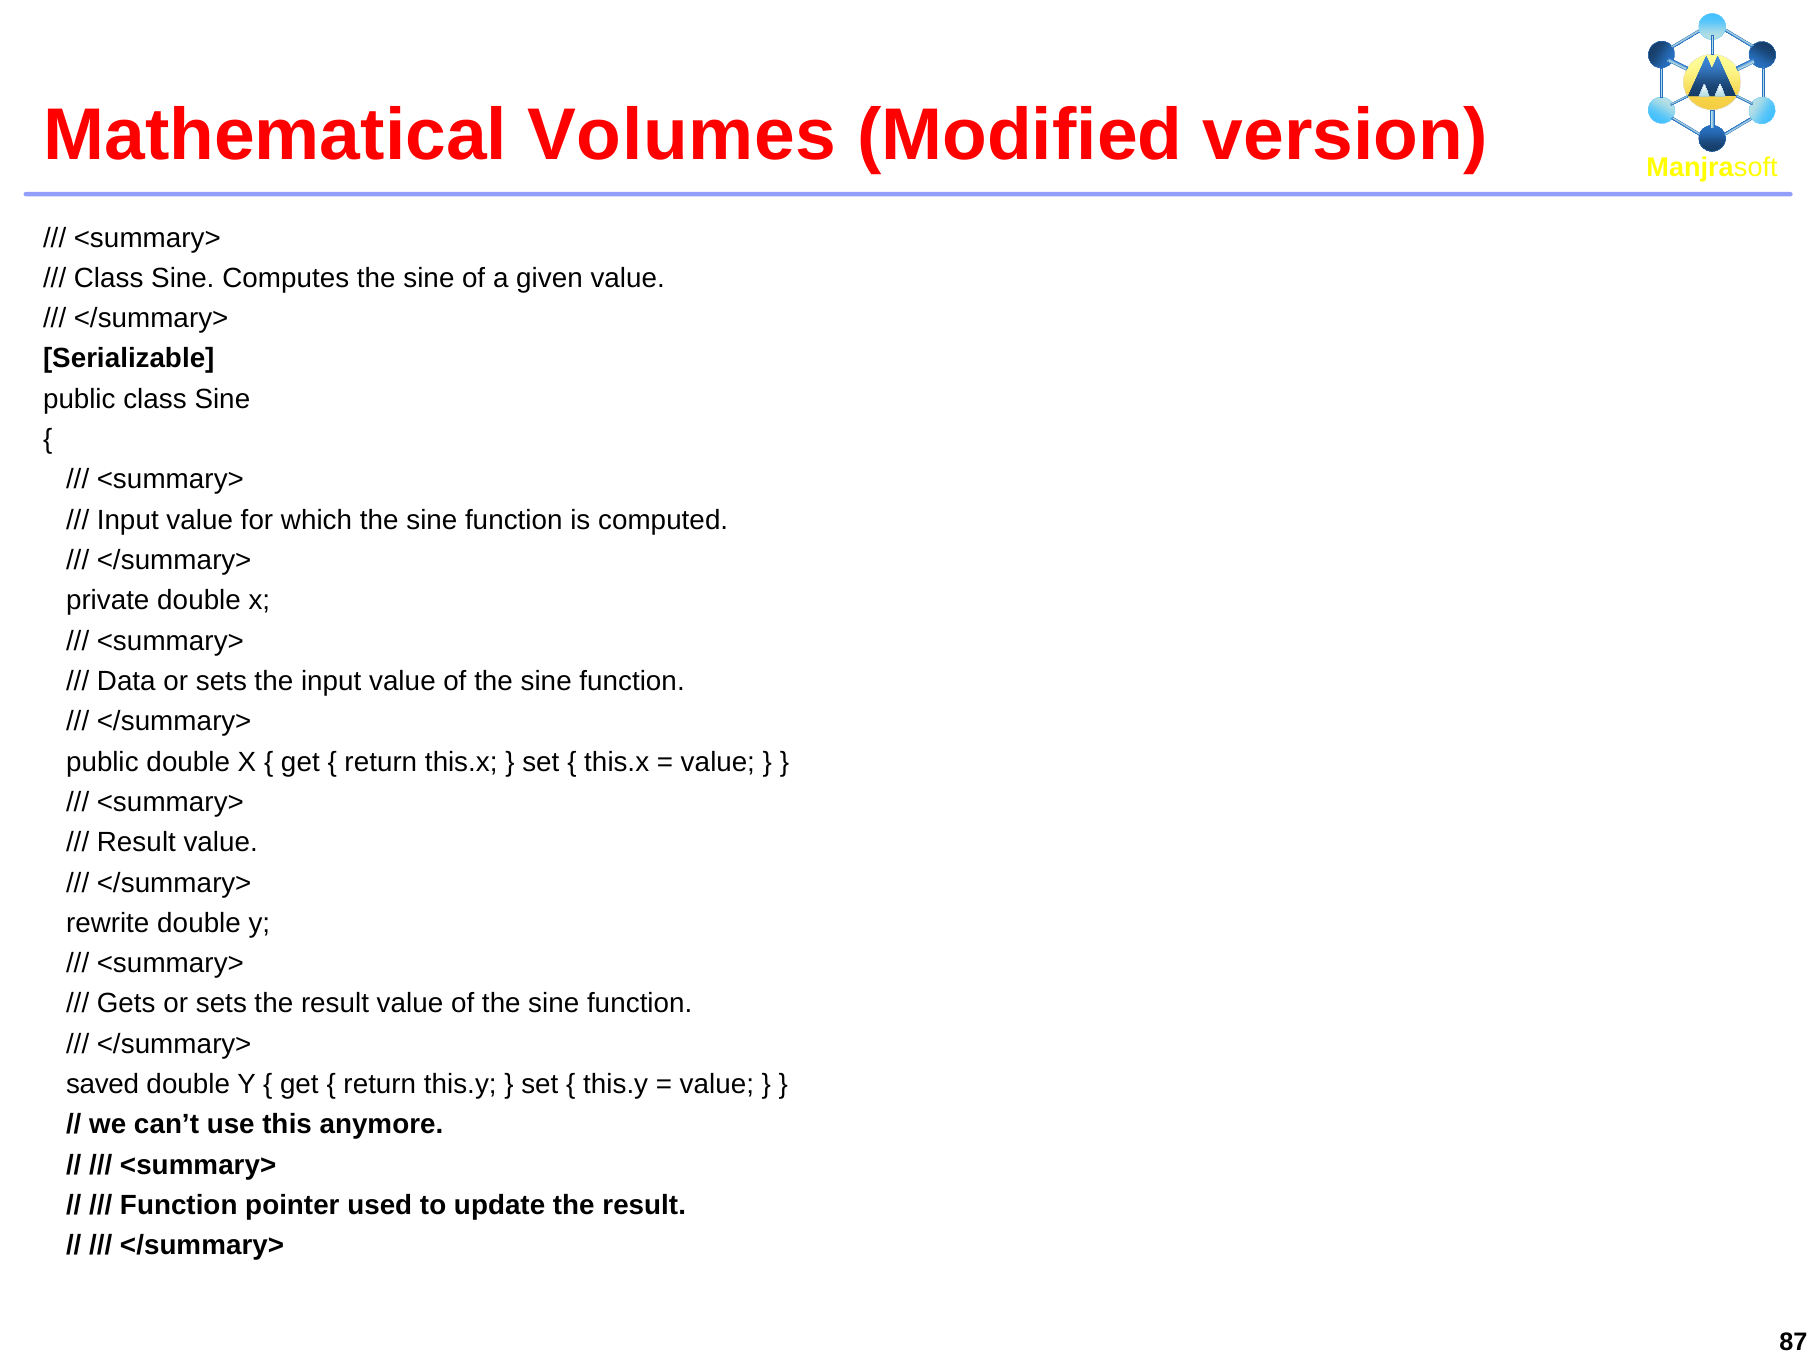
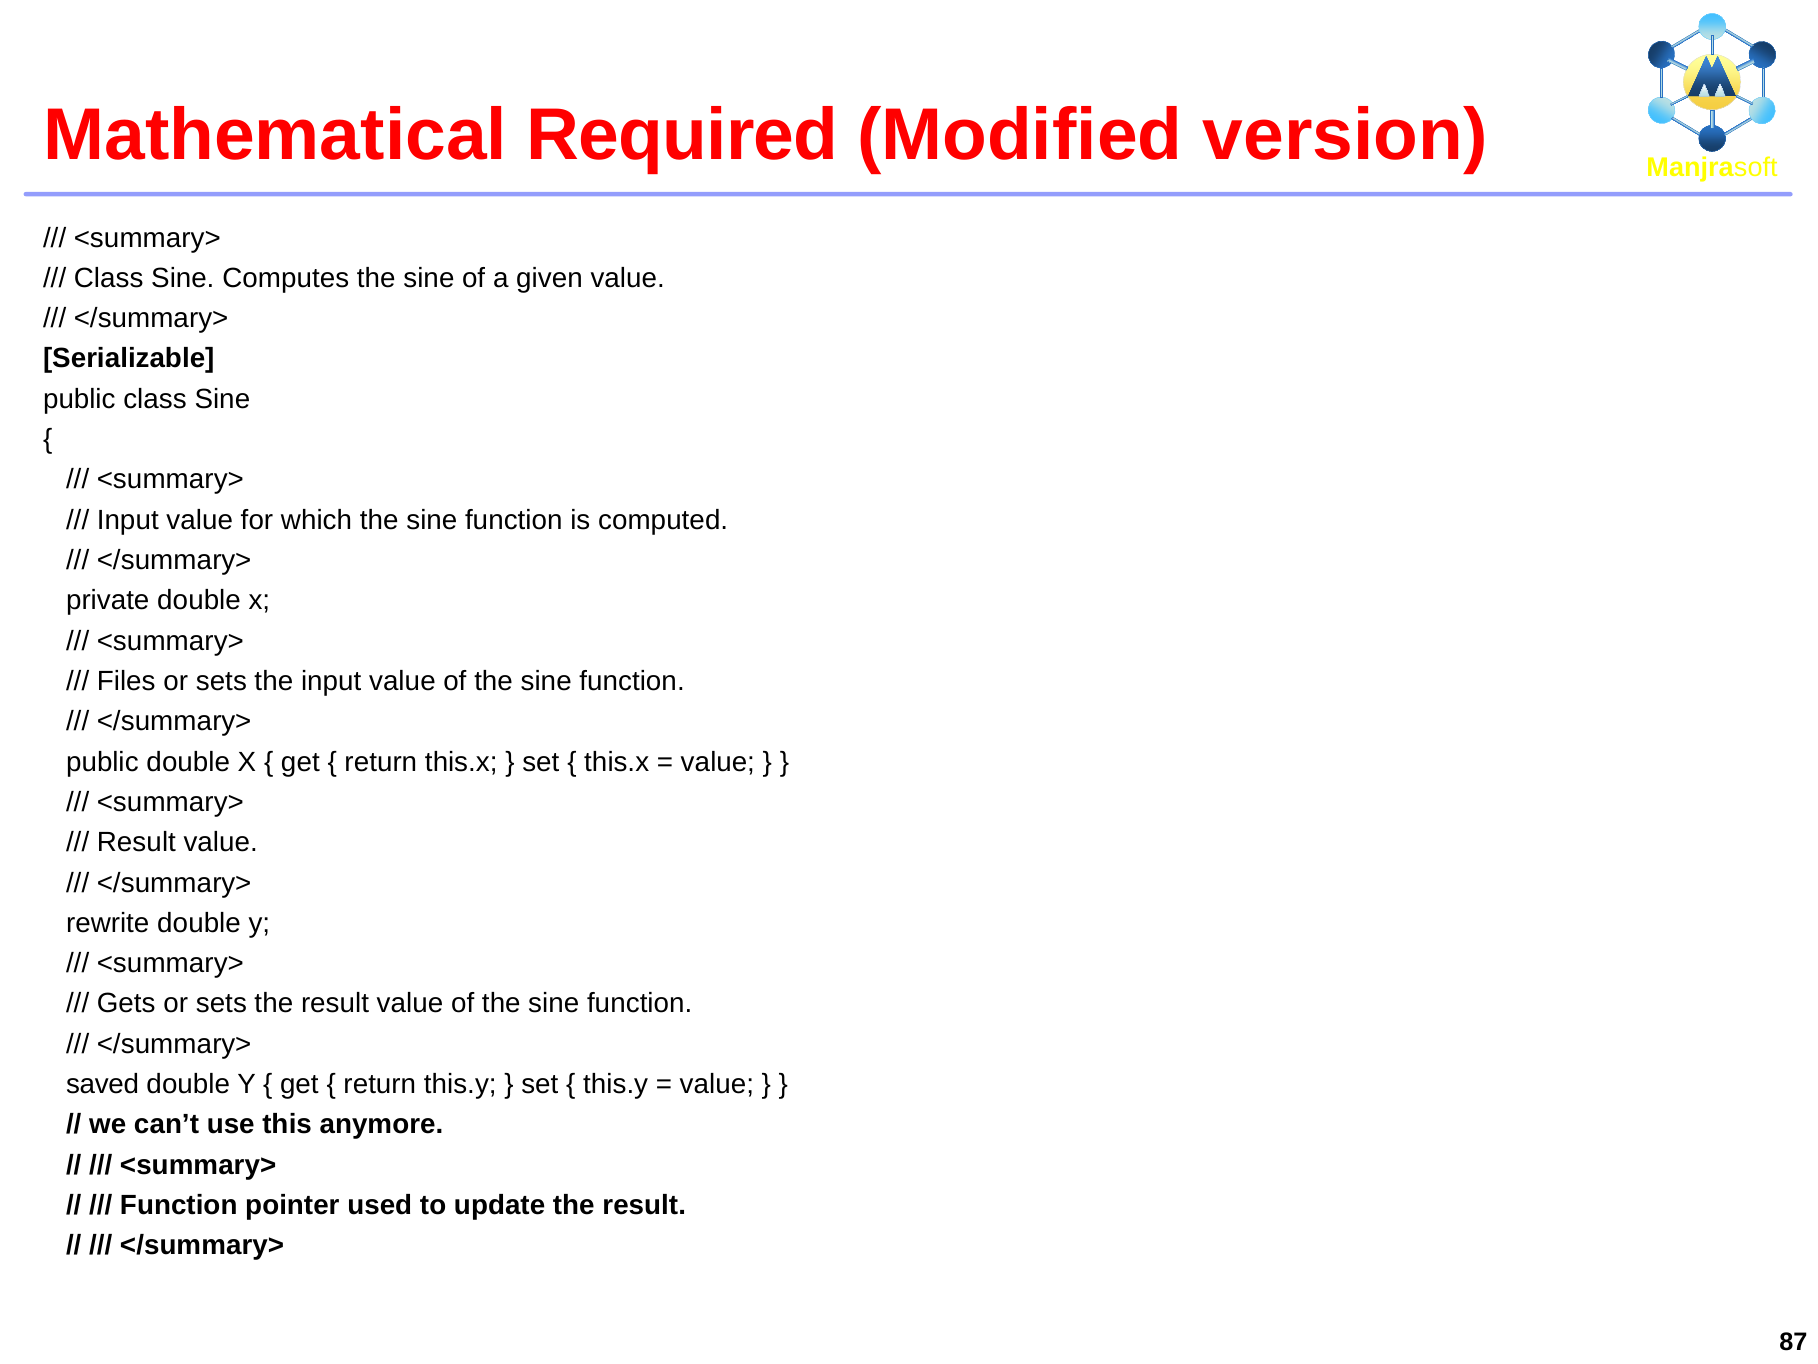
Volumes: Volumes -> Required
Data: Data -> Files
